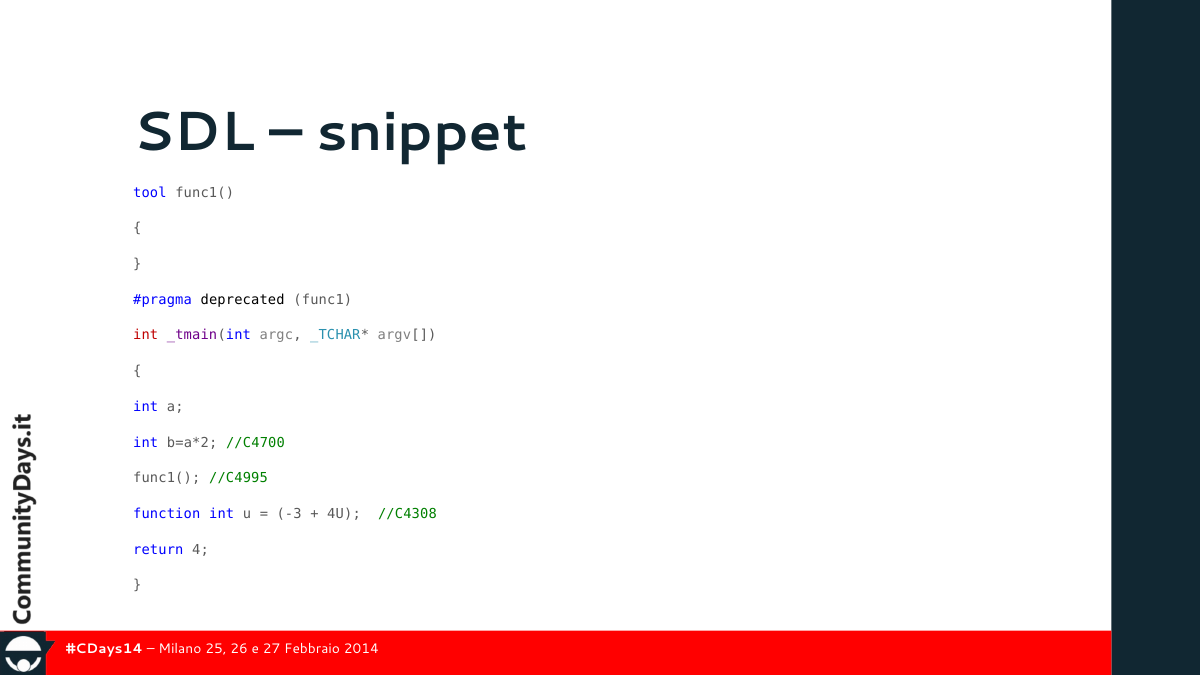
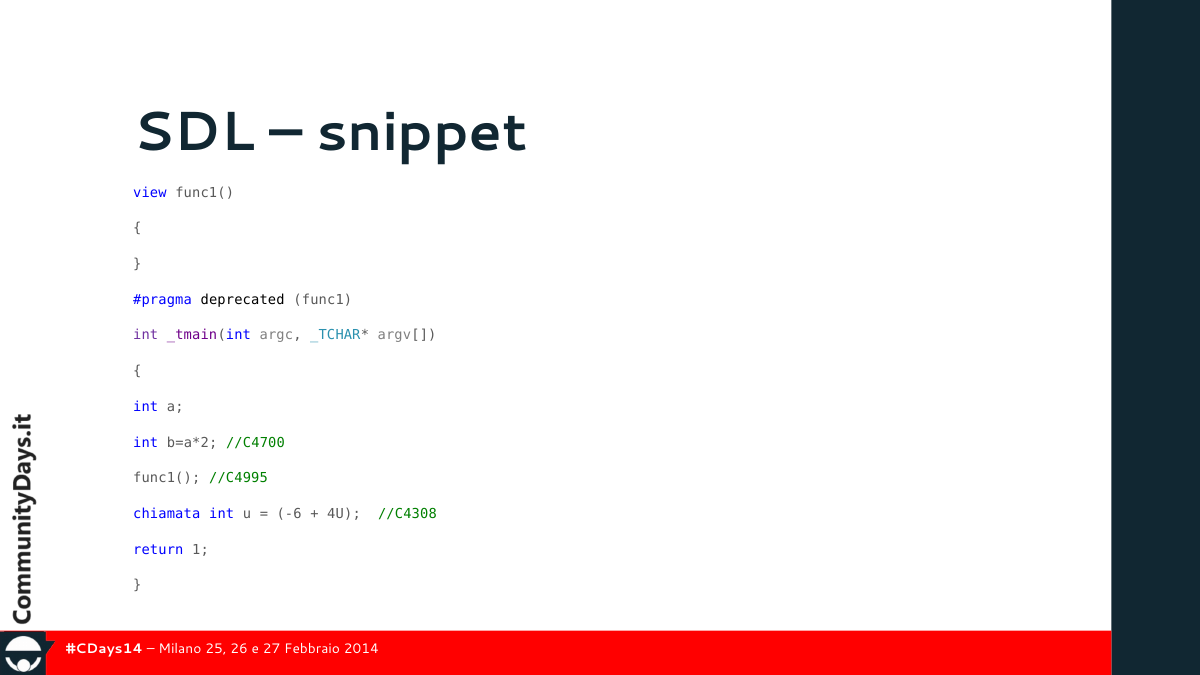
tool: tool -> view
int at (146, 335) colour: red -> purple
function: function -> chiamata
-3: -3 -> -6
4: 4 -> 1
